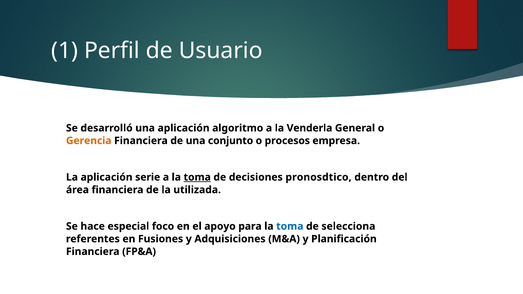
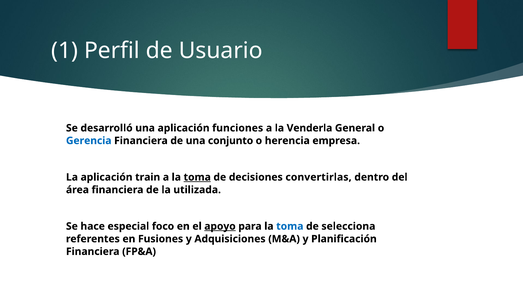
algoritmo: algoritmo -> funciones
Gerencia colour: orange -> blue
procesos: procesos -> herencia
serie: serie -> train
pronosdtico: pronosdtico -> convertirlas
apoyo underline: none -> present
